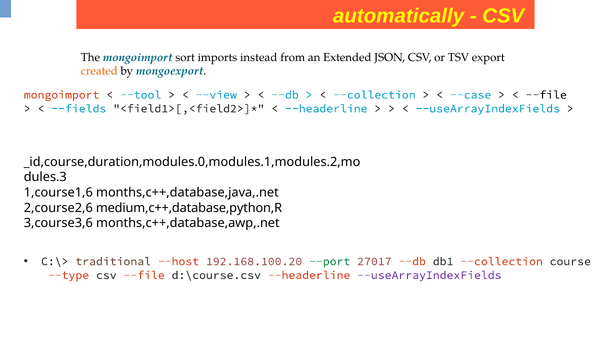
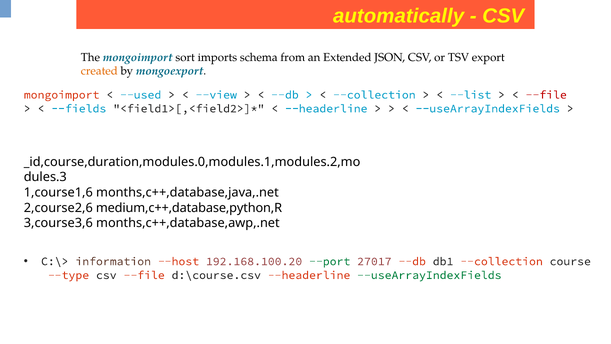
instead: instead -> schema
--tool: --tool -> --used
--case: --case -> --list
--file at (546, 95) colour: black -> red
traditional: traditional -> information
--useArrayIndexFields at (429, 275) colour: purple -> green
